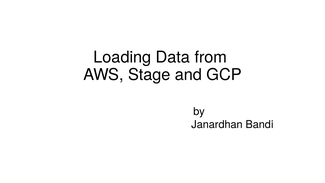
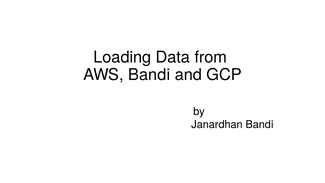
AWS Stage: Stage -> Bandi
